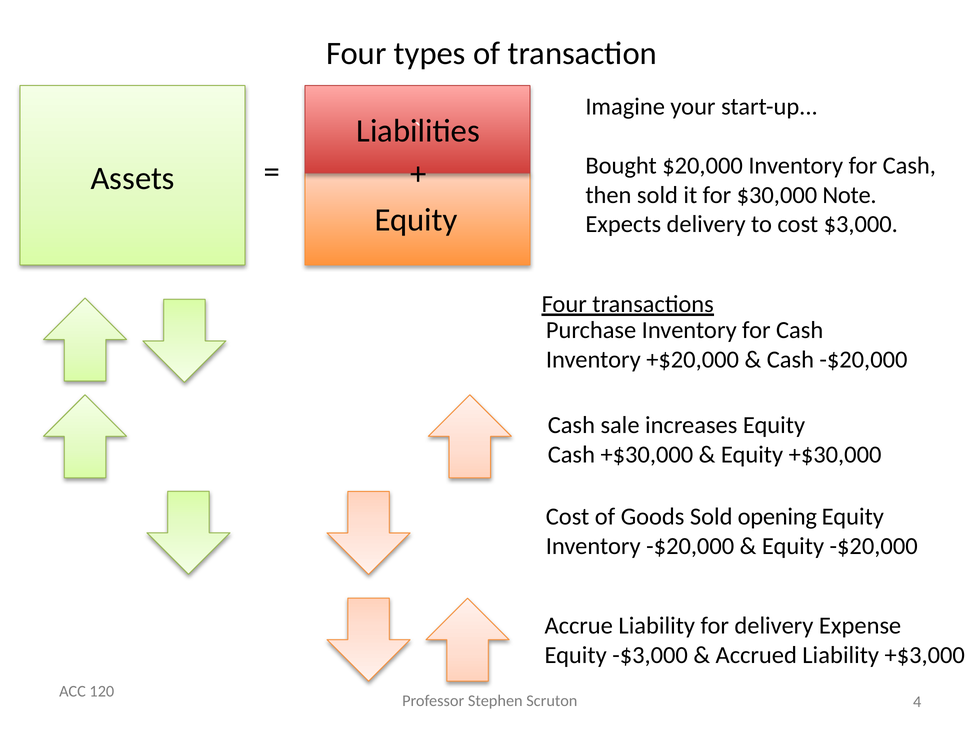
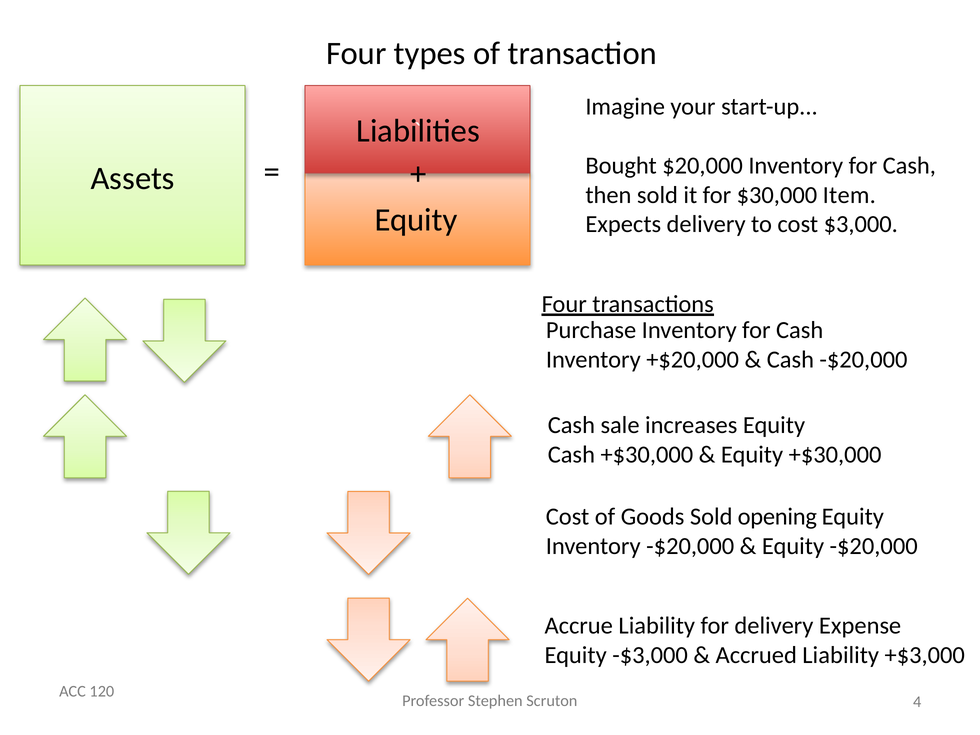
Note: Note -> Item
